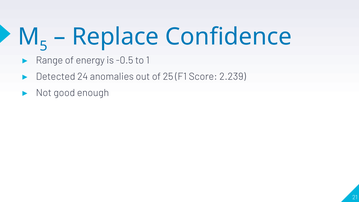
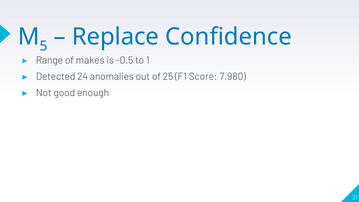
energy: energy -> makes
2.239: 2.239 -> 7.980
